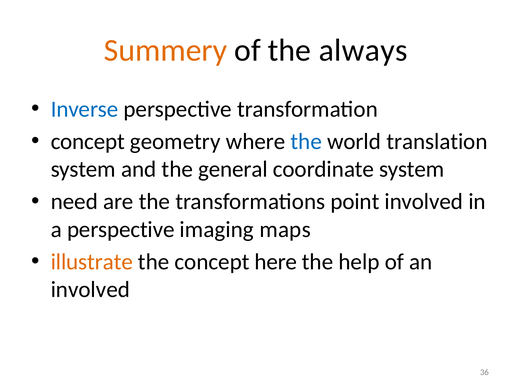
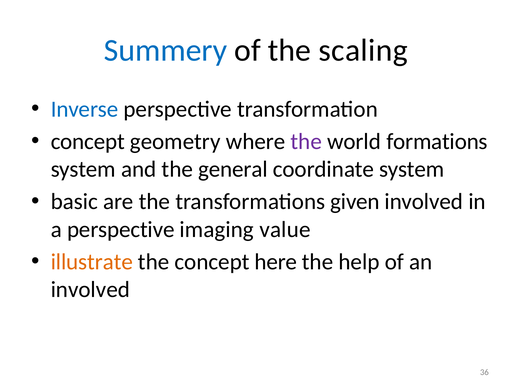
Summery colour: orange -> blue
always: always -> scaling
the at (306, 141) colour: blue -> purple
translation: translation -> formations
need: need -> basic
point: point -> given
maps: maps -> value
